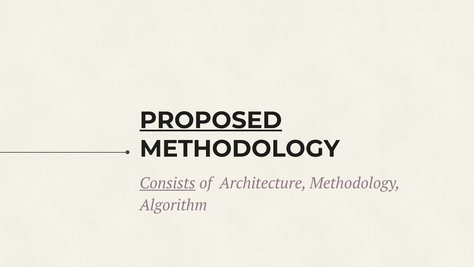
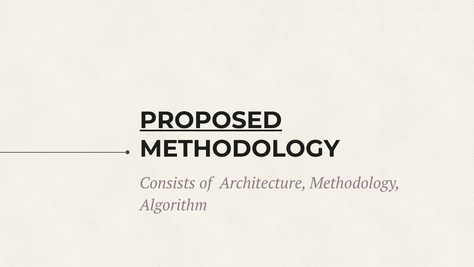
Consists underline: present -> none
